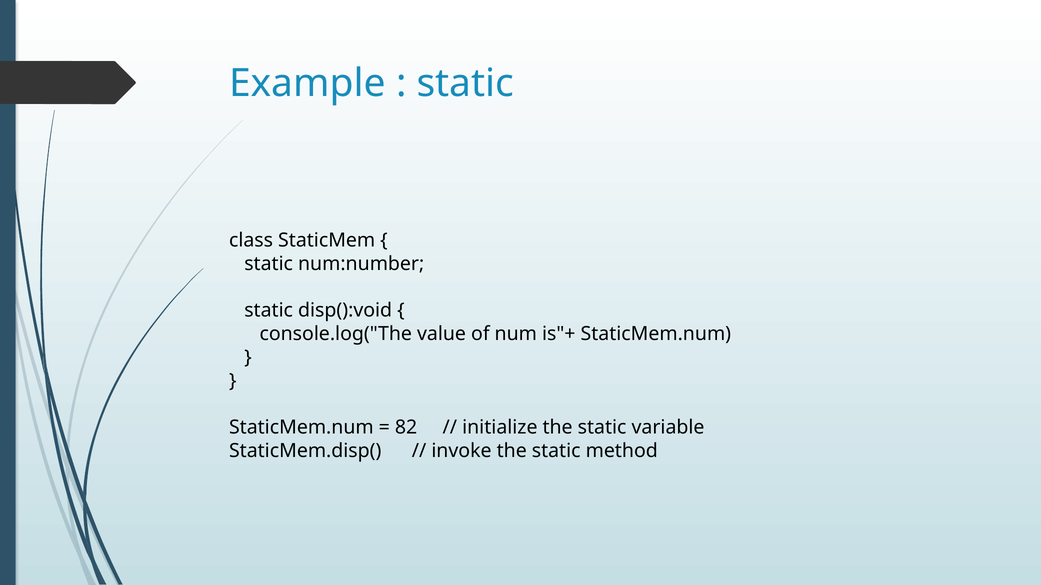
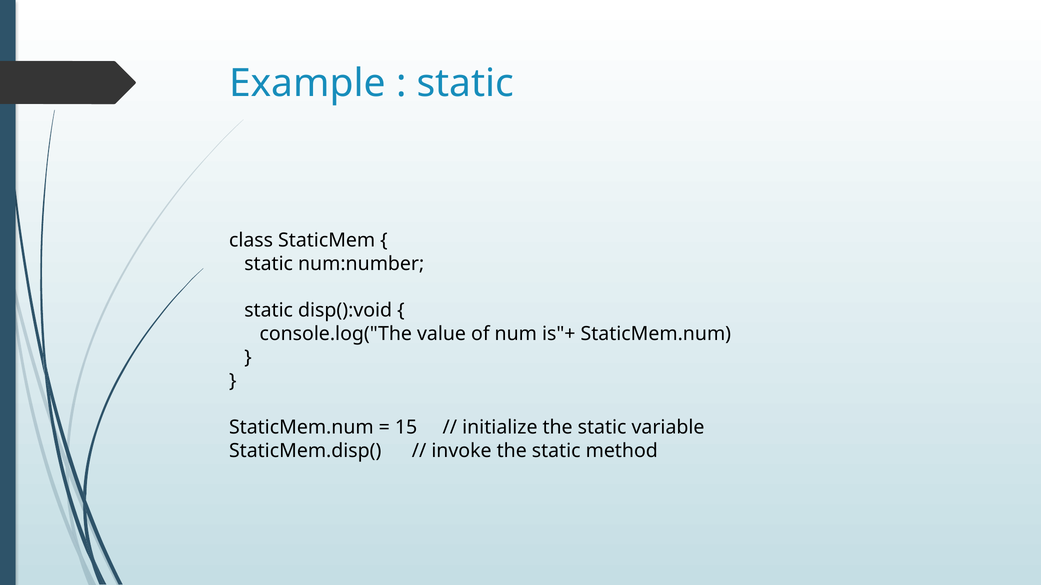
82: 82 -> 15
